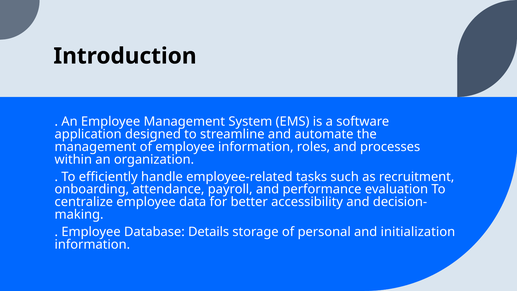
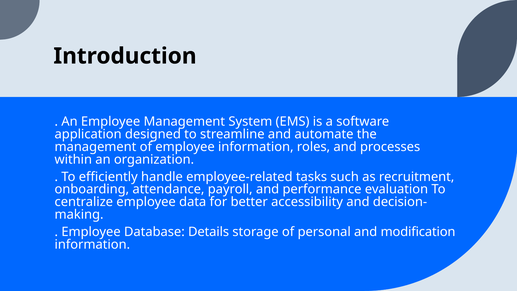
initialization: initialization -> modification
